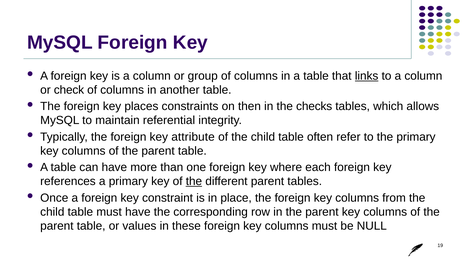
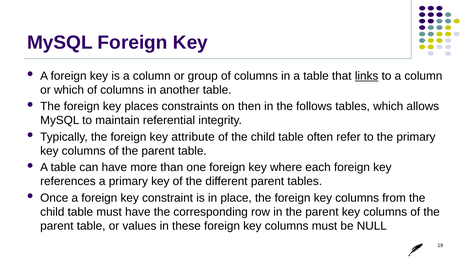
or check: check -> which
checks: checks -> follows
the at (194, 182) underline: present -> none
